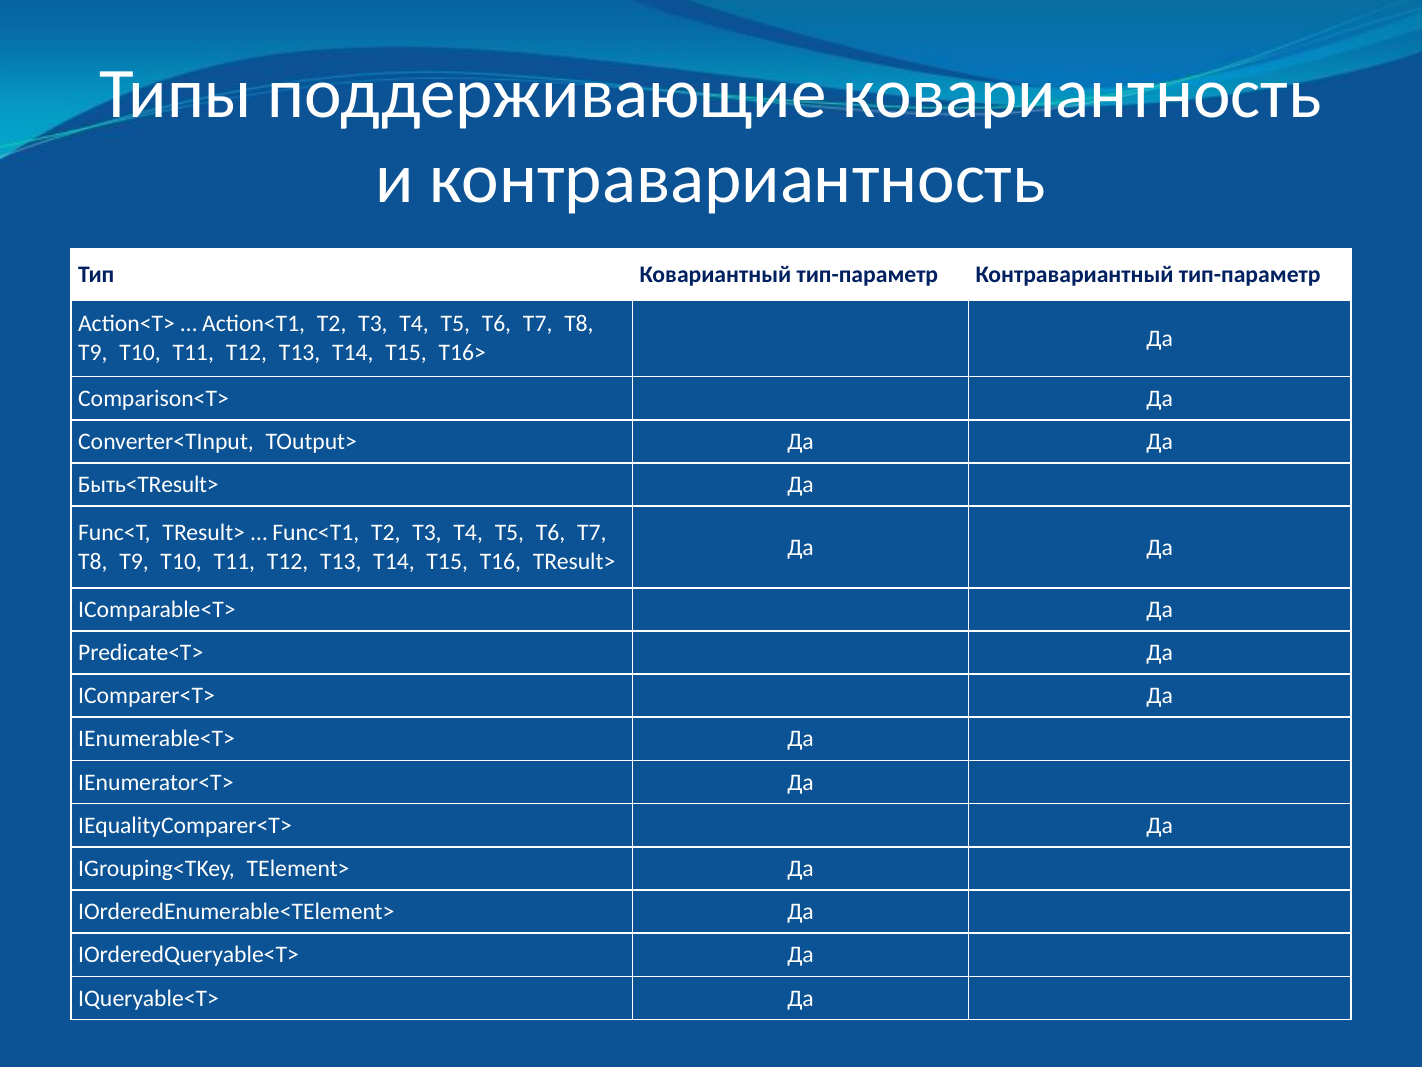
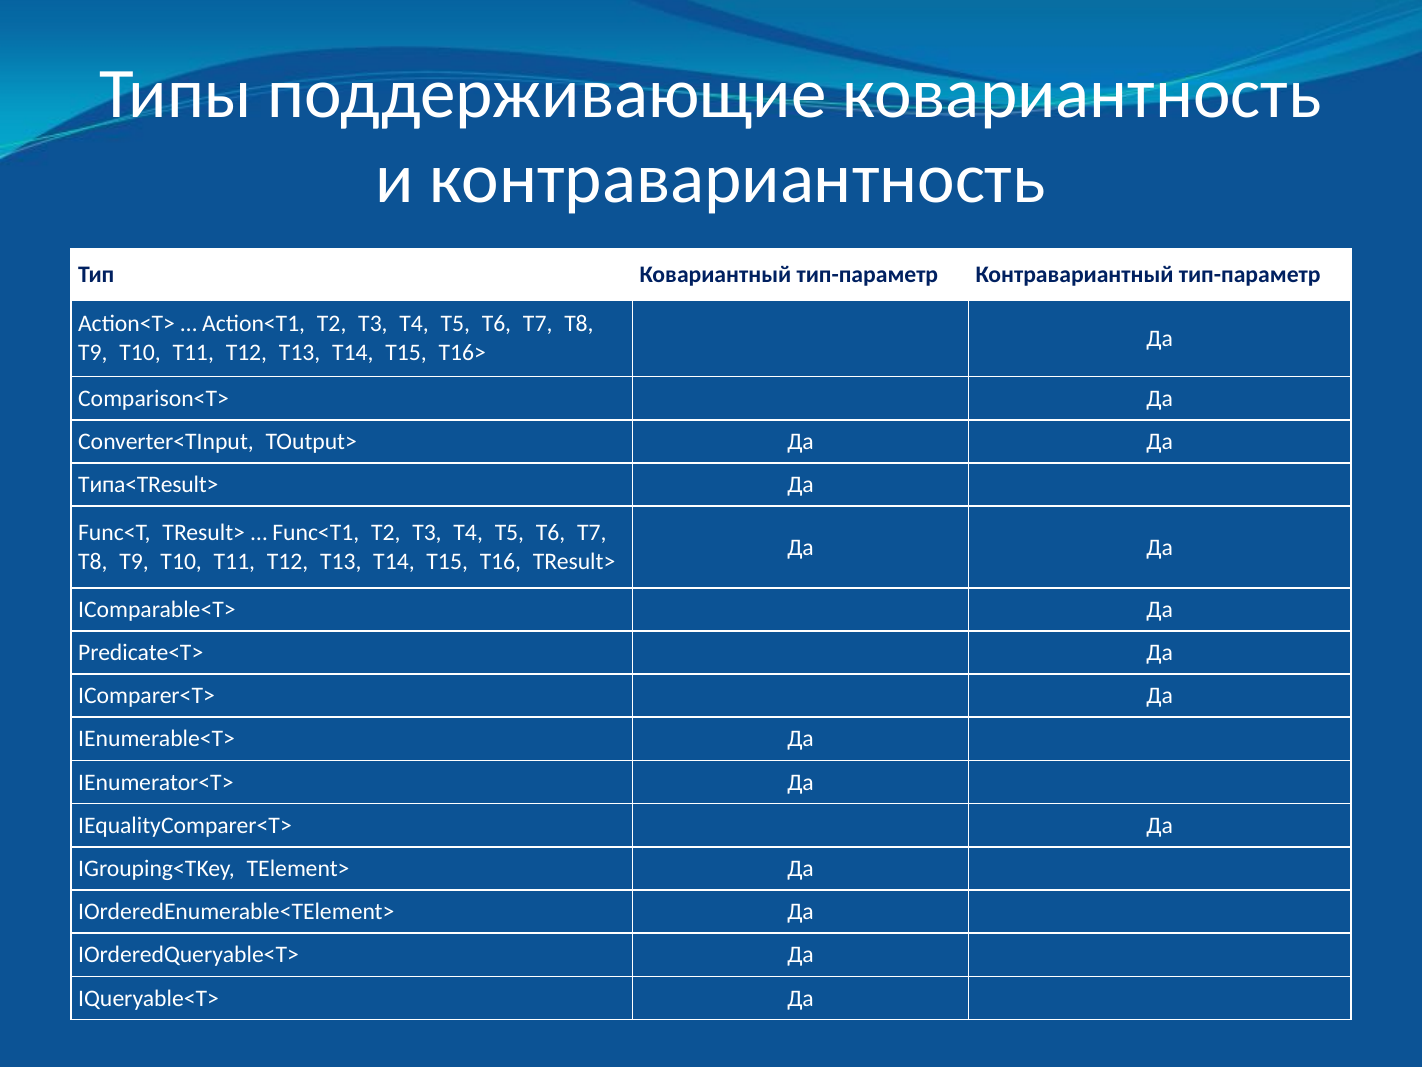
Быть<TResult>: Быть<TResult> -> Типа<TResult>
